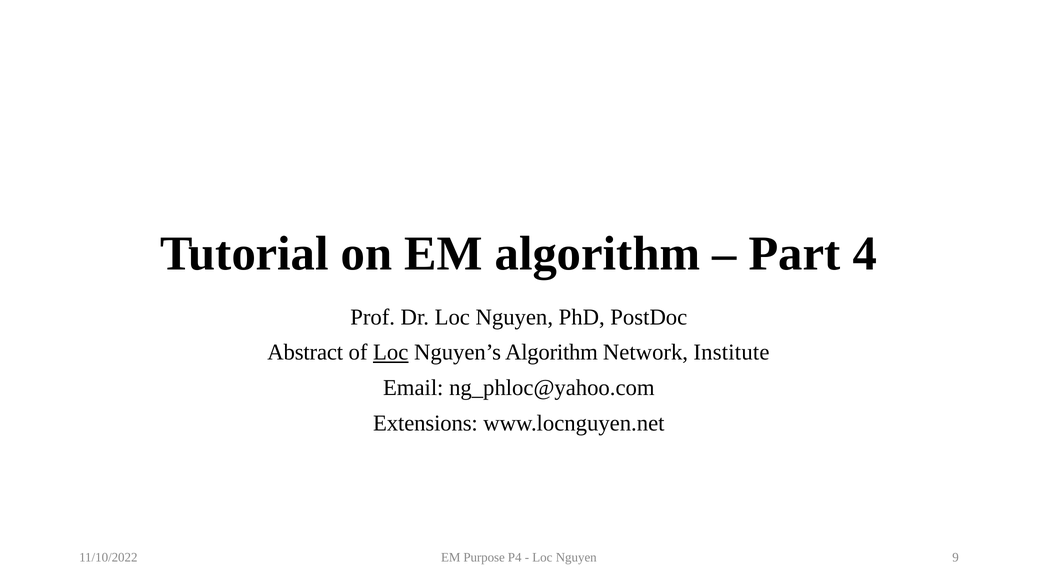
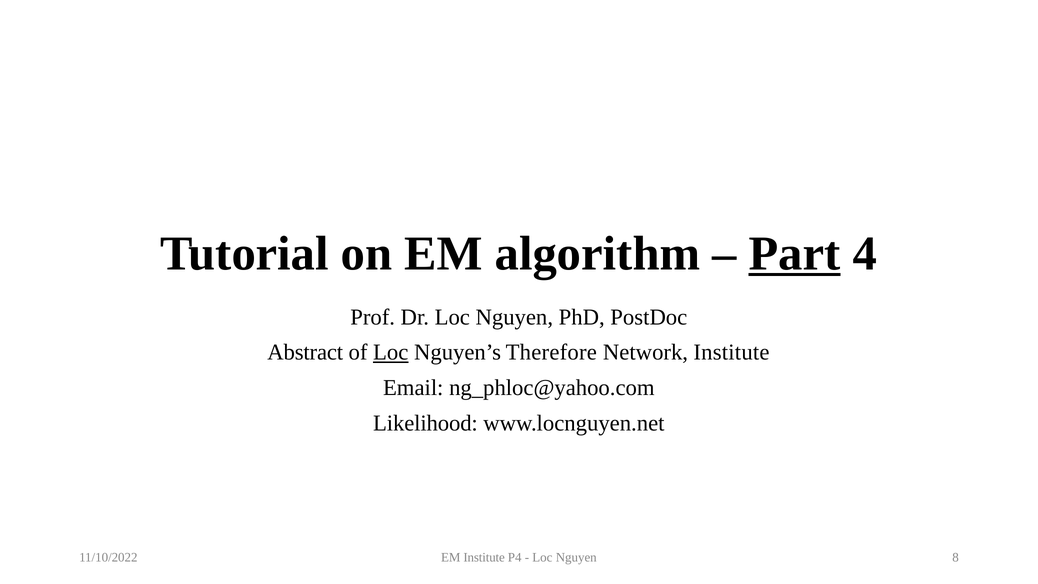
Part underline: none -> present
Nguyen’s Algorithm: Algorithm -> Therefore
Extensions: Extensions -> Likelihood
EM Purpose: Purpose -> Institute
9: 9 -> 8
